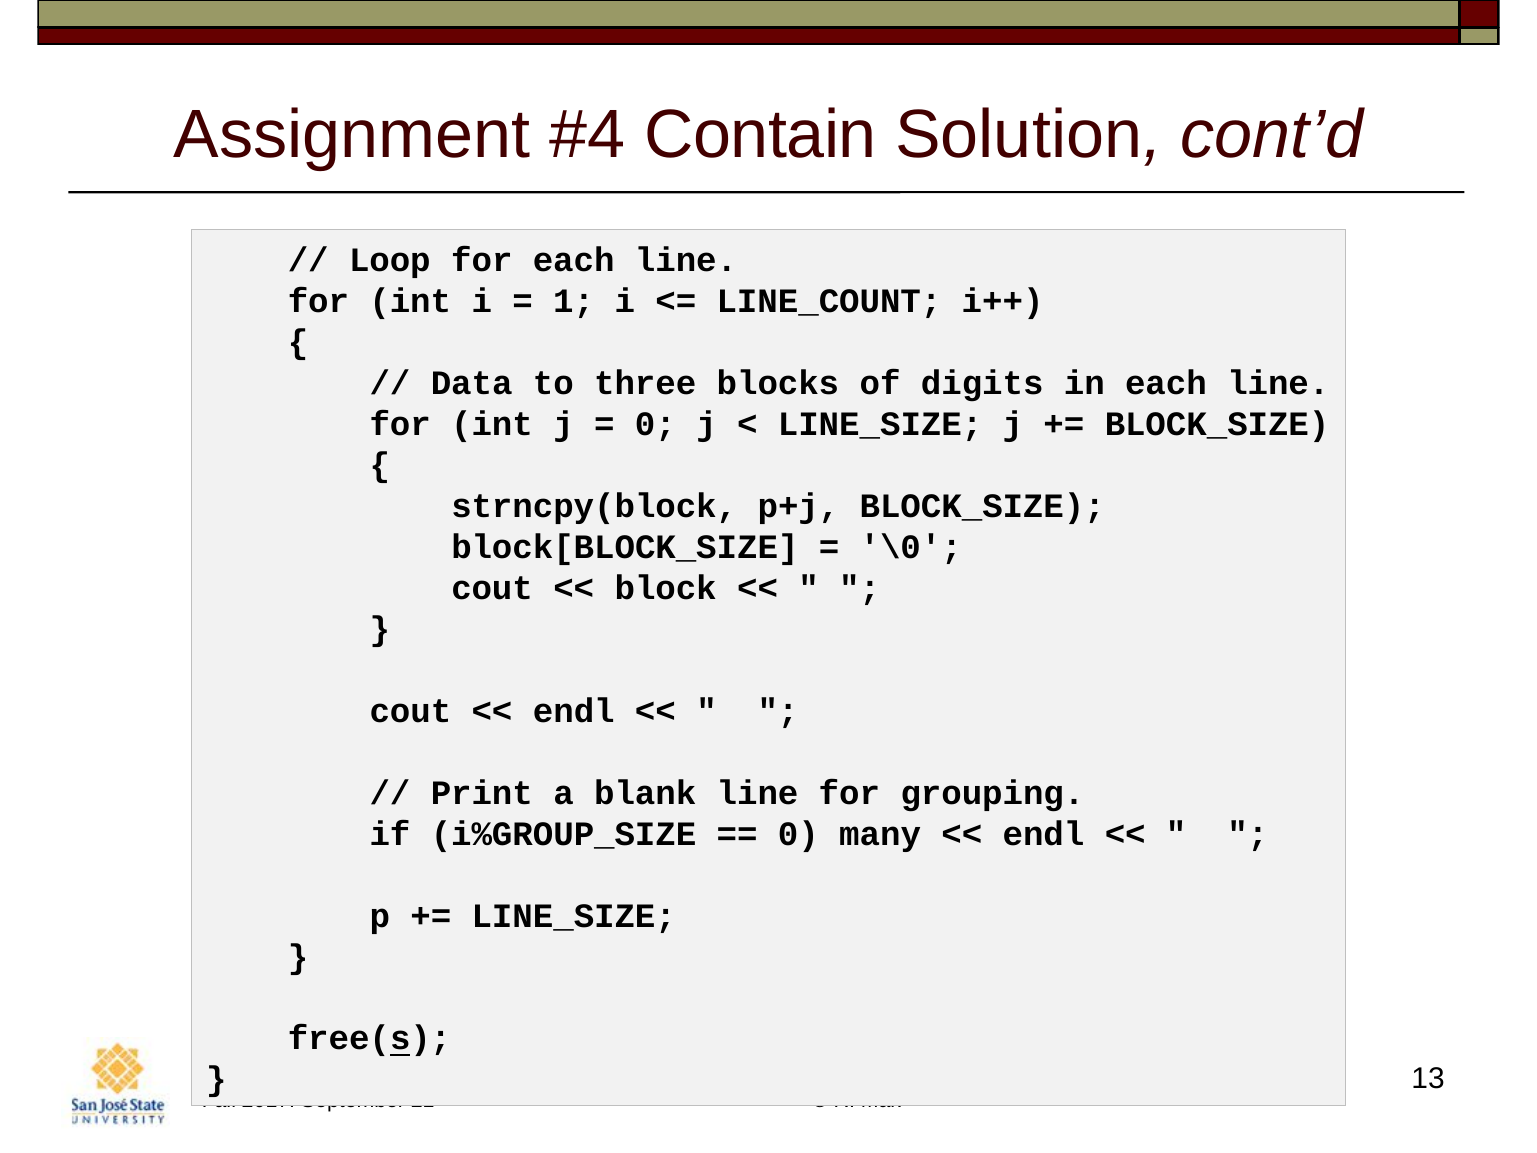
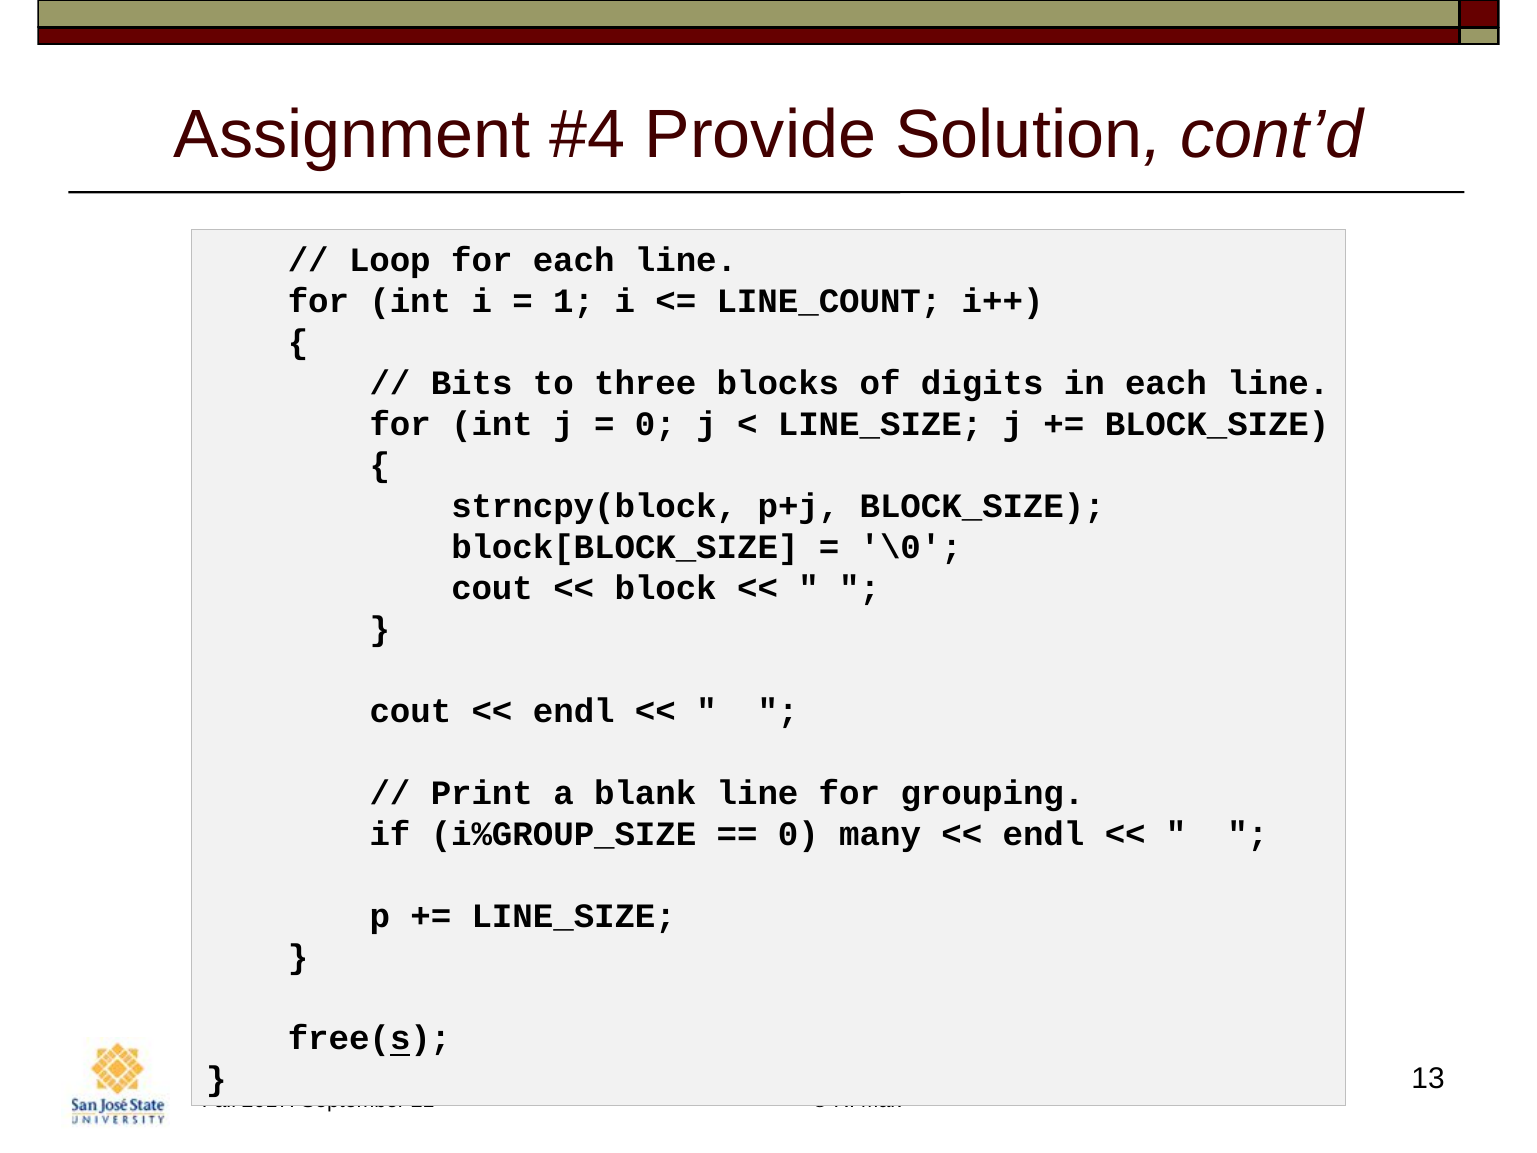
Contain: Contain -> Provide
Data at (472, 383): Data -> Bits
